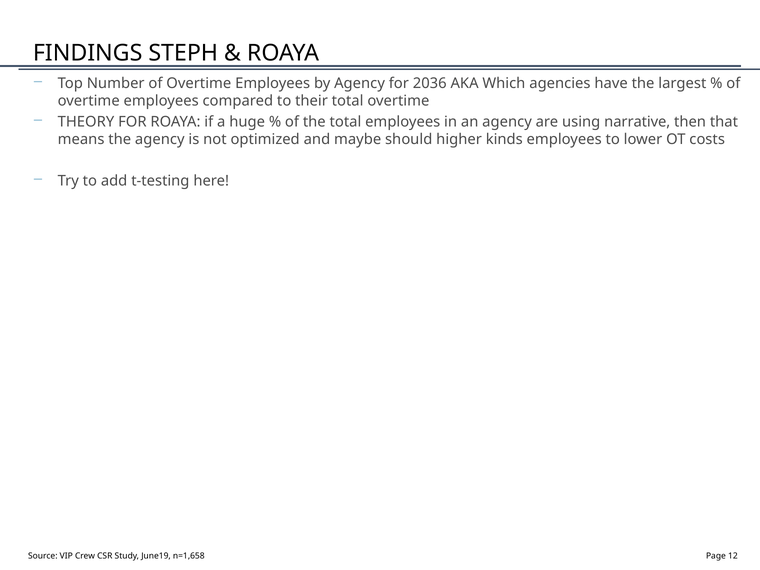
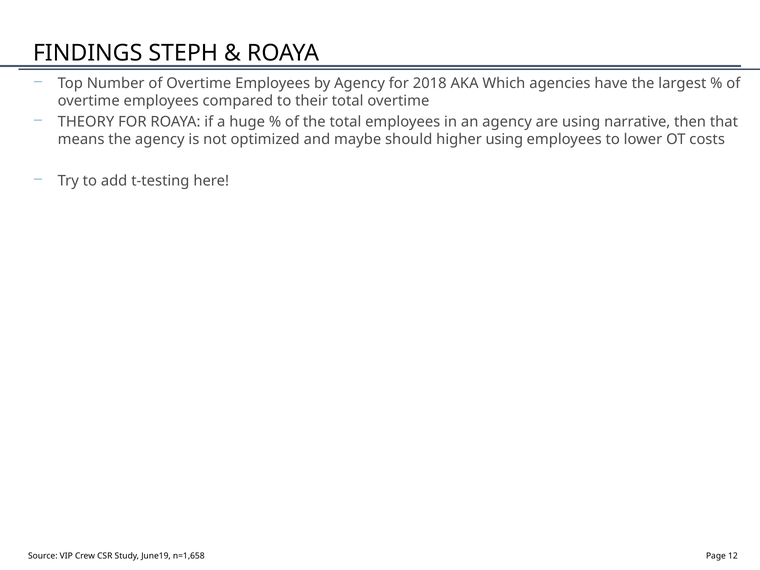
2036: 2036 -> 2018
higher kinds: kinds -> using
